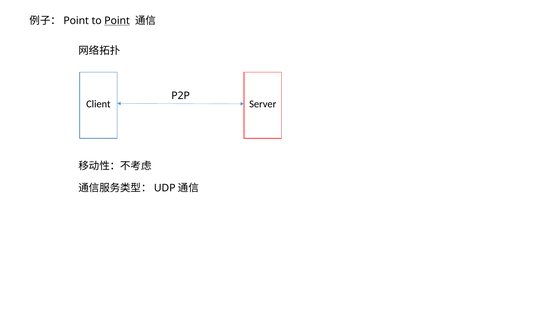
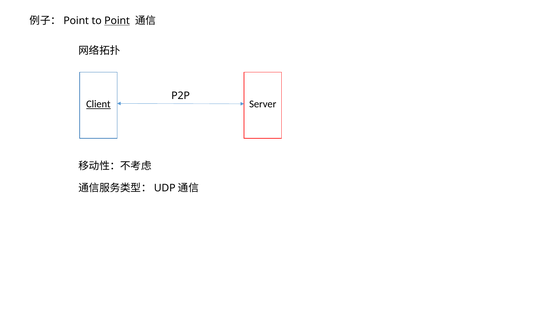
Client underline: none -> present
